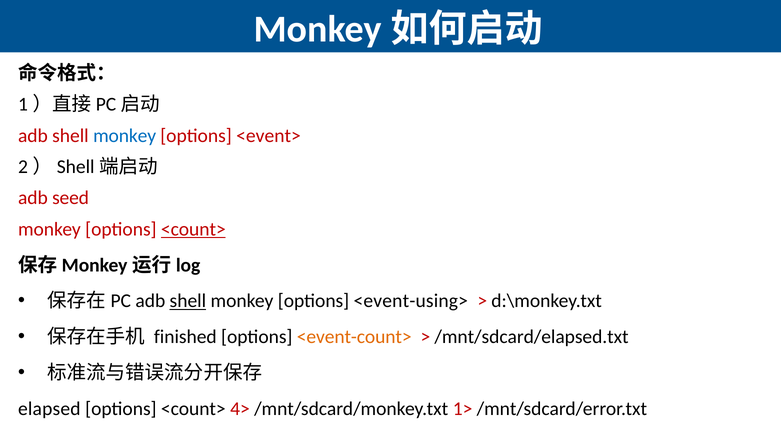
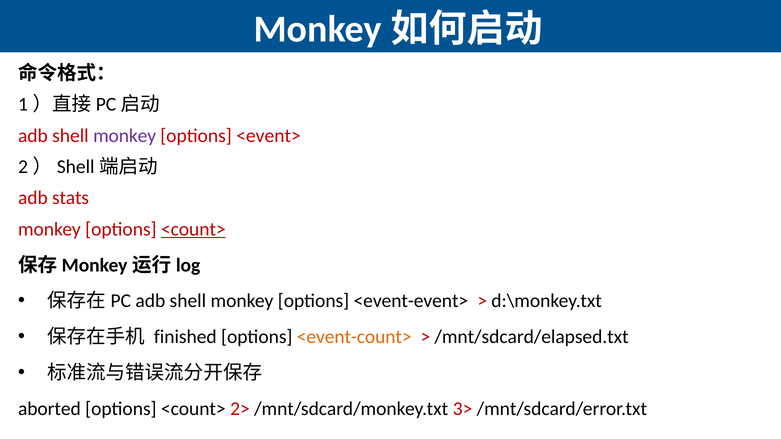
monkey at (125, 136) colour: blue -> purple
seed: seed -> stats
shell at (188, 301) underline: present -> none
<event-using>: <event-using> -> <event-event>
elapsed: elapsed -> aborted
4>: 4> -> 2>
1>: 1> -> 3>
